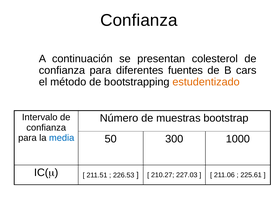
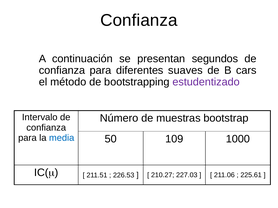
colesterol: colesterol -> segundos
fuentes: fuentes -> suaves
estudentizado colour: orange -> purple
300: 300 -> 109
